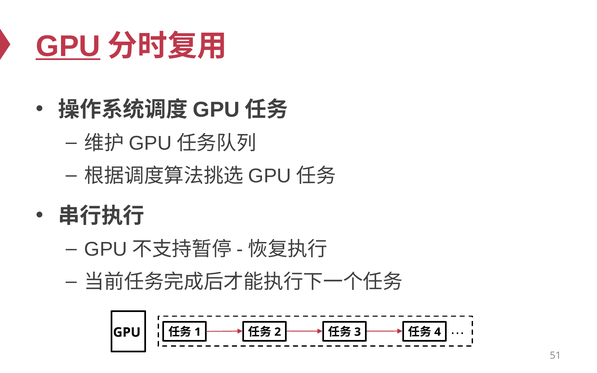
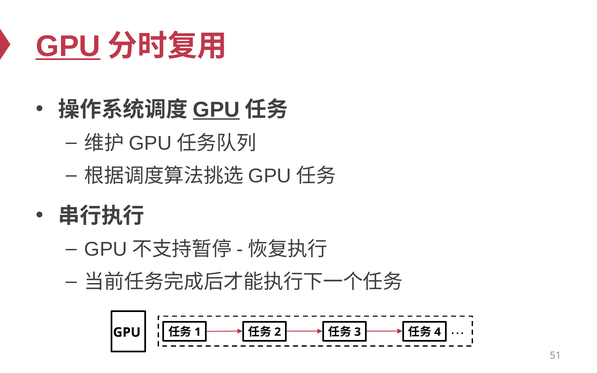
GPU at (216, 110) underline: none -> present
